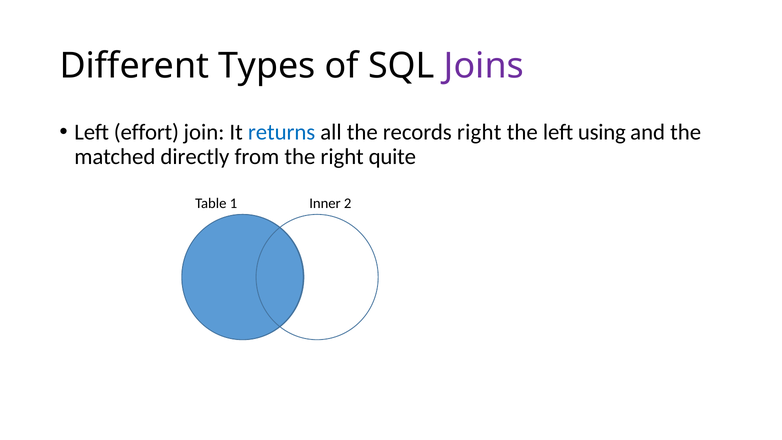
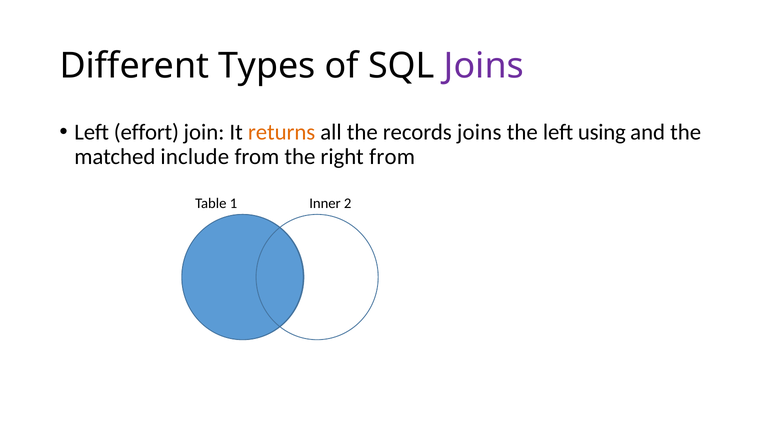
returns colour: blue -> orange
records right: right -> joins
directly: directly -> include
right quite: quite -> from
